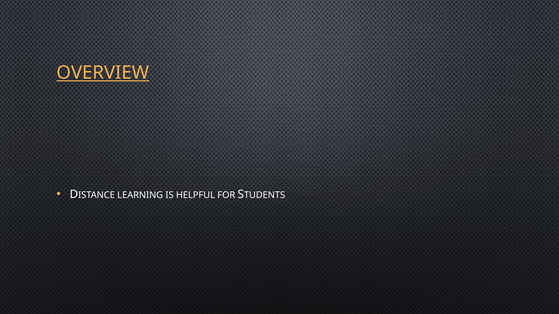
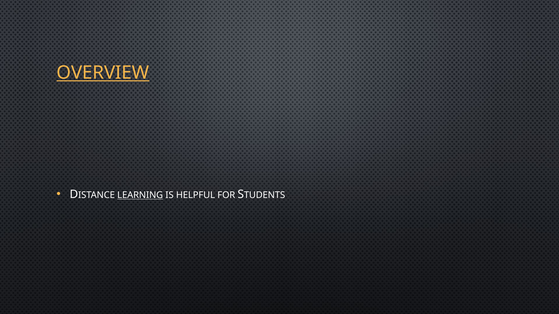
LEARNING underline: none -> present
